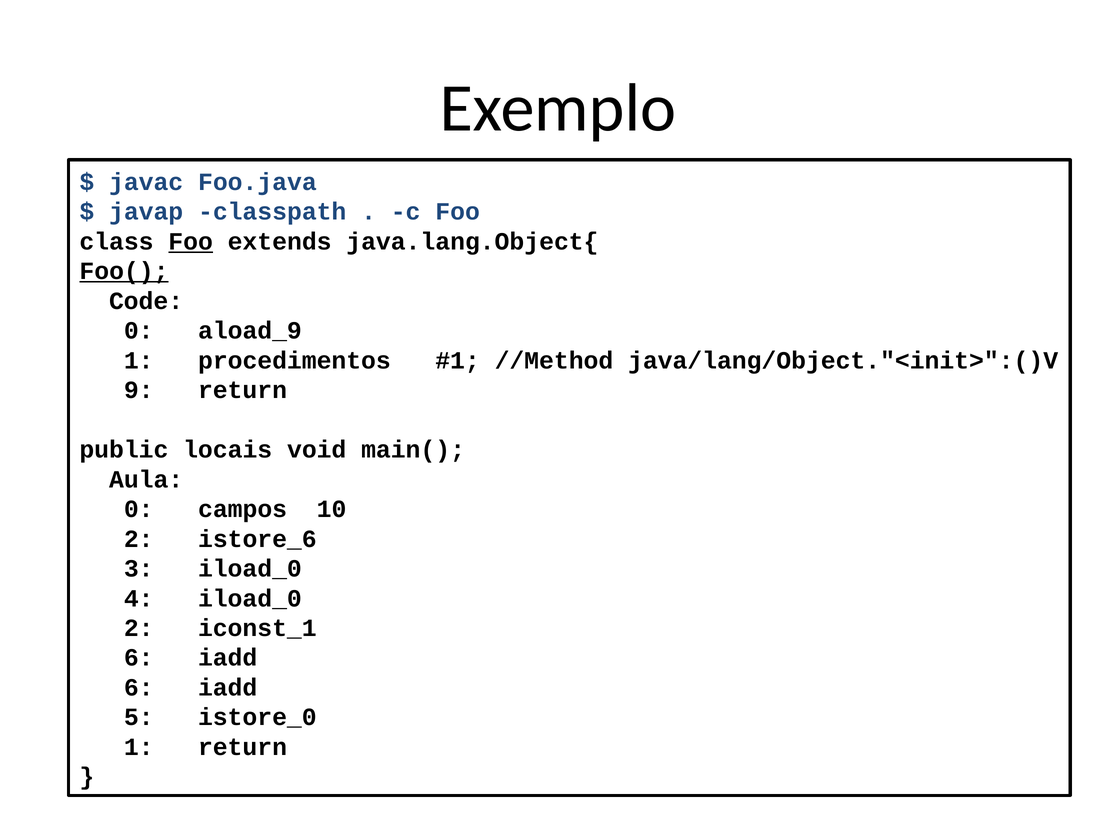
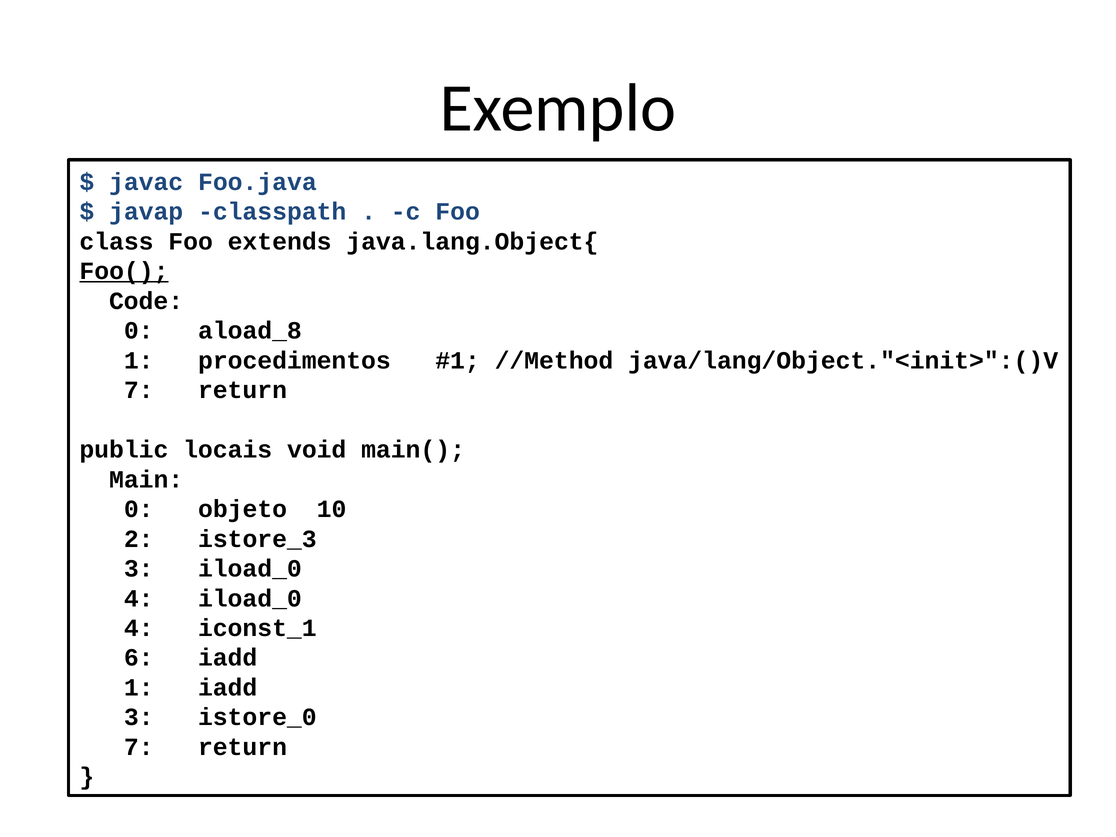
Foo at (191, 241) underline: present -> none
aload_9: aload_9 -> aload_8
9 at (139, 390): 9 -> 7
Aula: Aula -> Main
campos: campos -> objeto
istore_6: istore_6 -> istore_3
2 at (139, 628): 2 -> 4
6 at (139, 688): 6 -> 1
5 at (139, 717): 5 -> 3
1 at (139, 747): 1 -> 7
